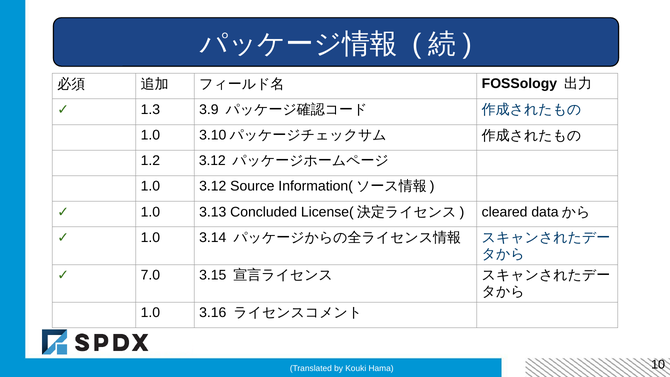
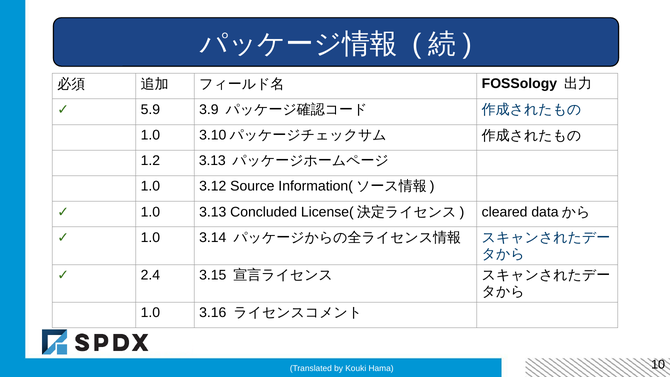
1.3: 1.3 -> 5.9
1.2 3.12: 3.12 -> 3.13
7.0: 7.0 -> 2.4
